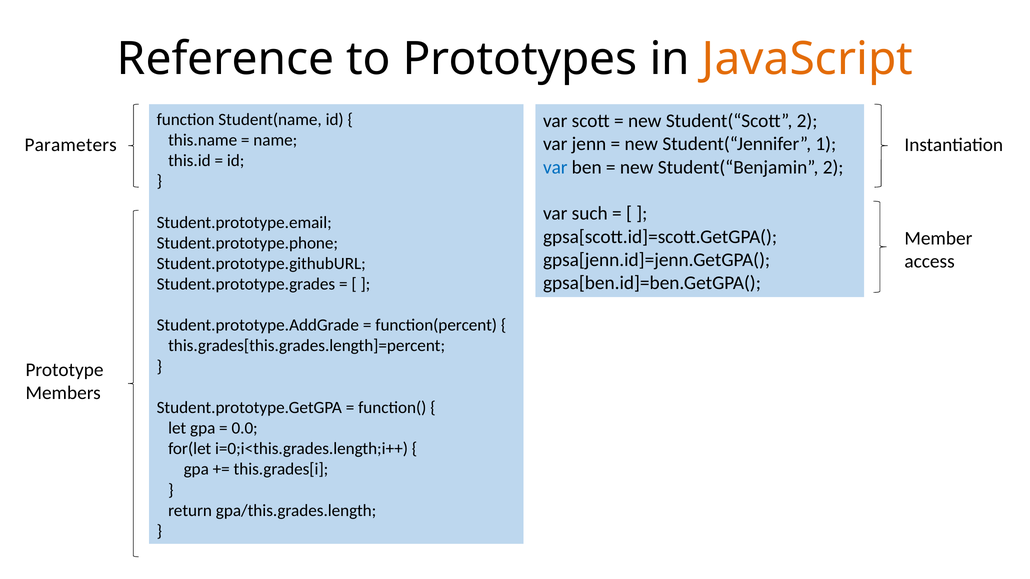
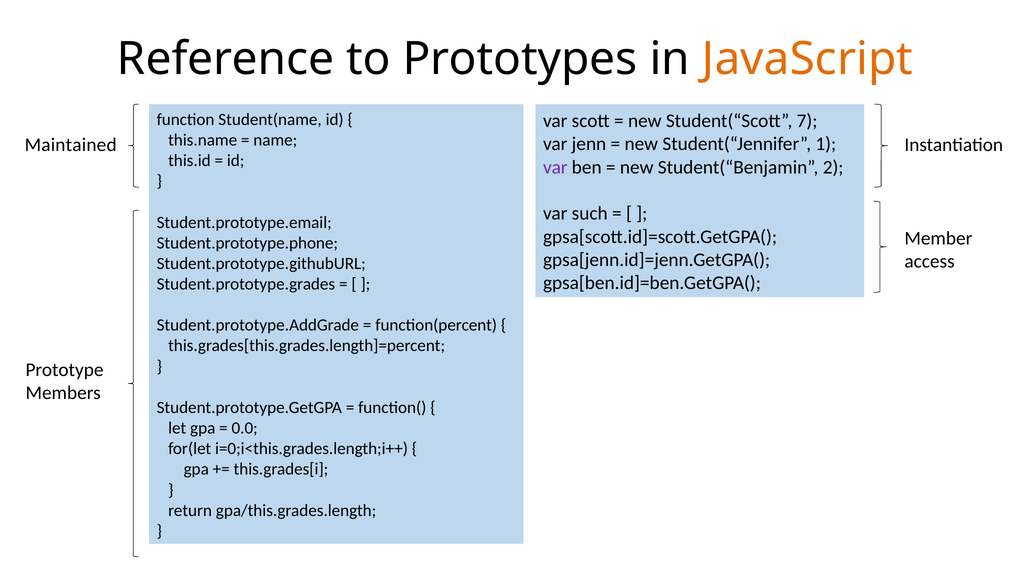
Student(“Scott 2: 2 -> 7
Parameters: Parameters -> Maintained
var at (555, 167) colour: blue -> purple
